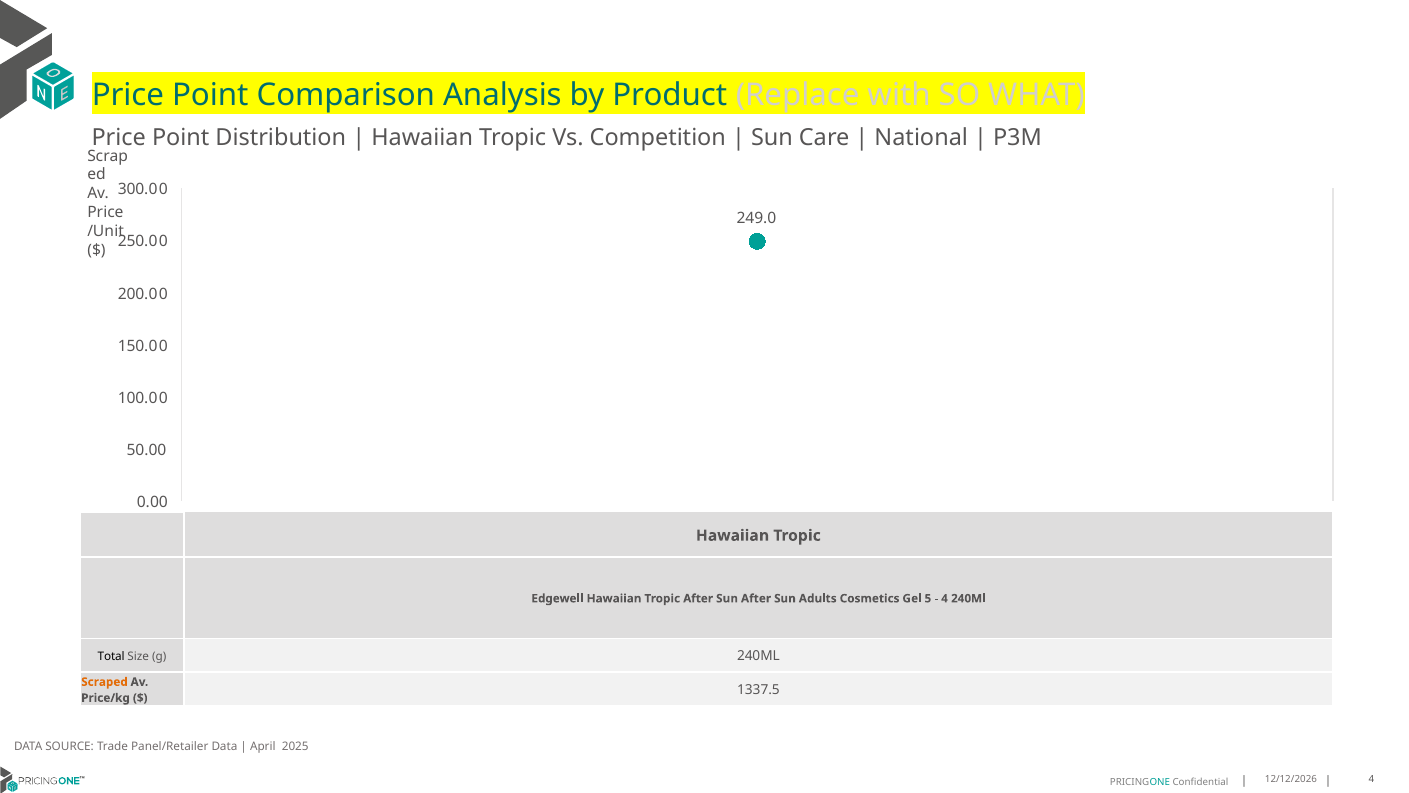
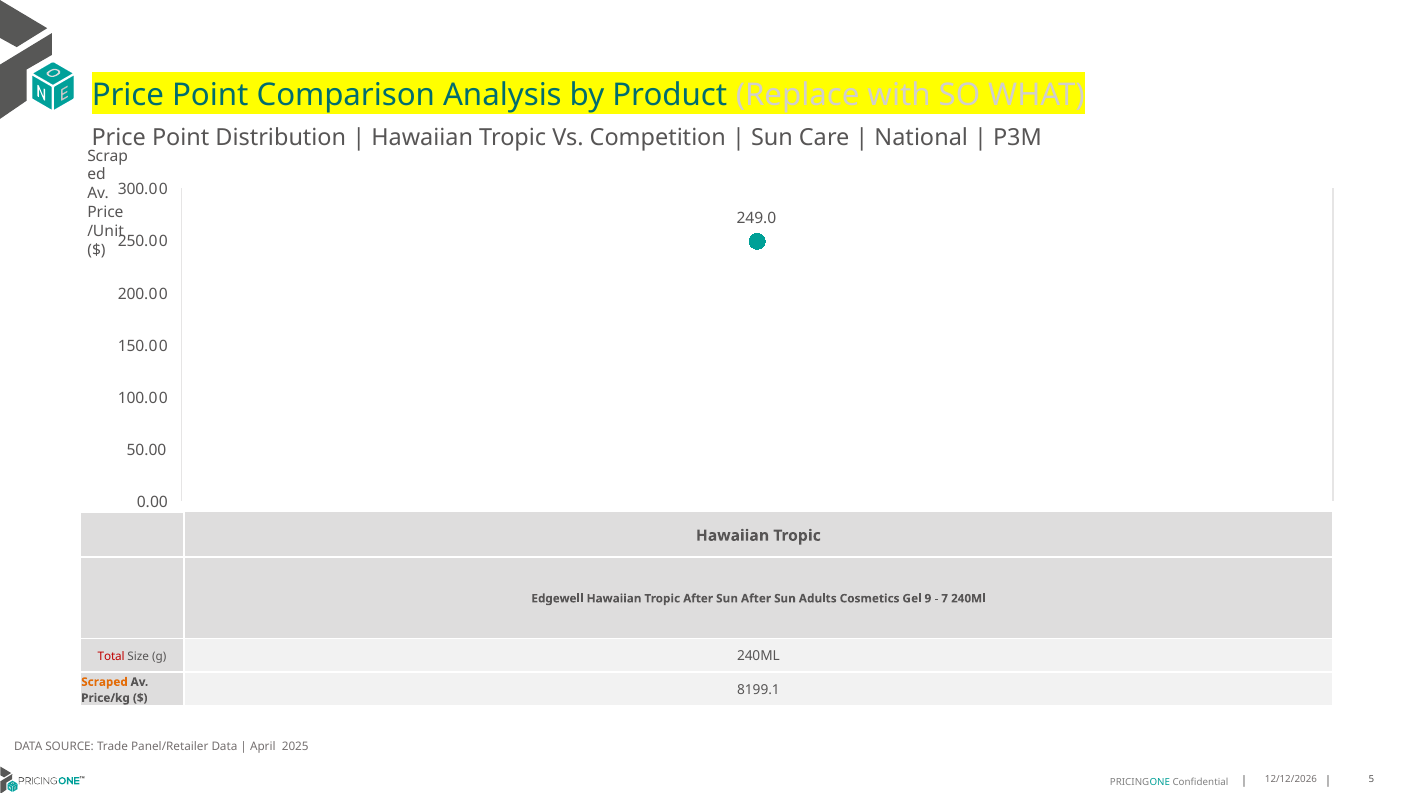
5: 5 -> 9
4 at (945, 598): 4 -> 7
Total colour: black -> red
1337.5: 1337.5 -> 8199.1
4 at (1372, 779): 4 -> 5
